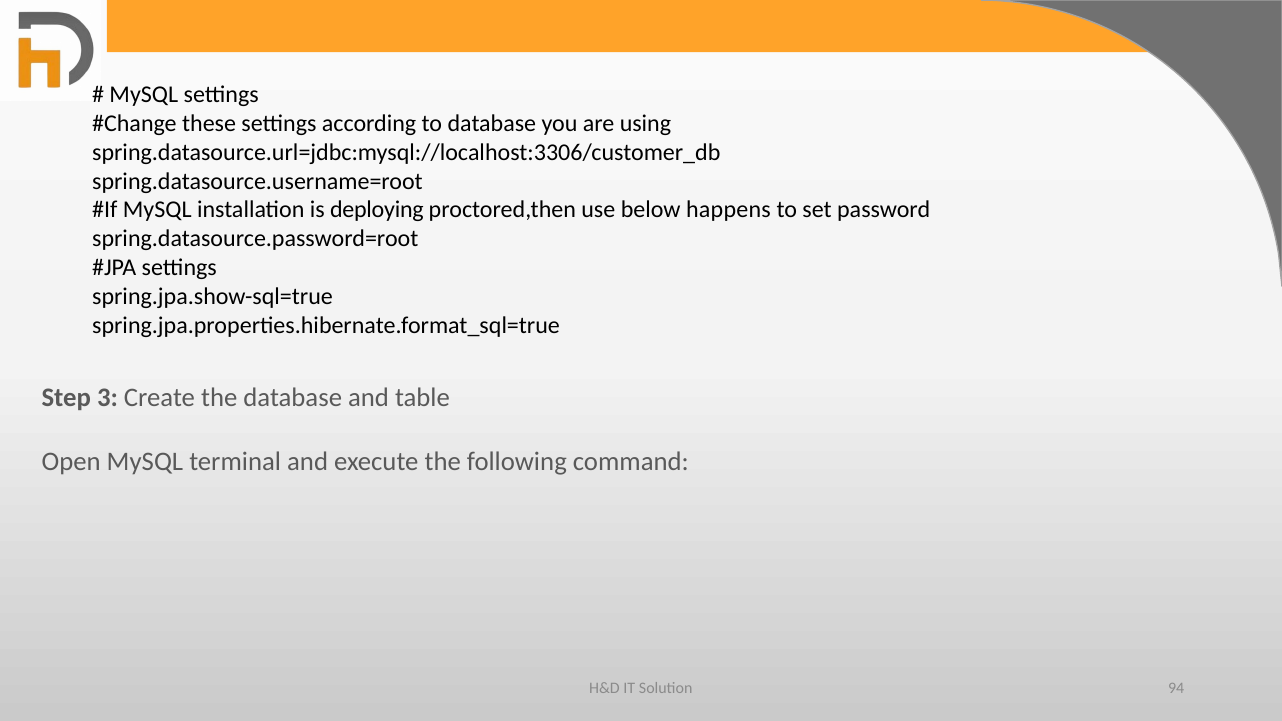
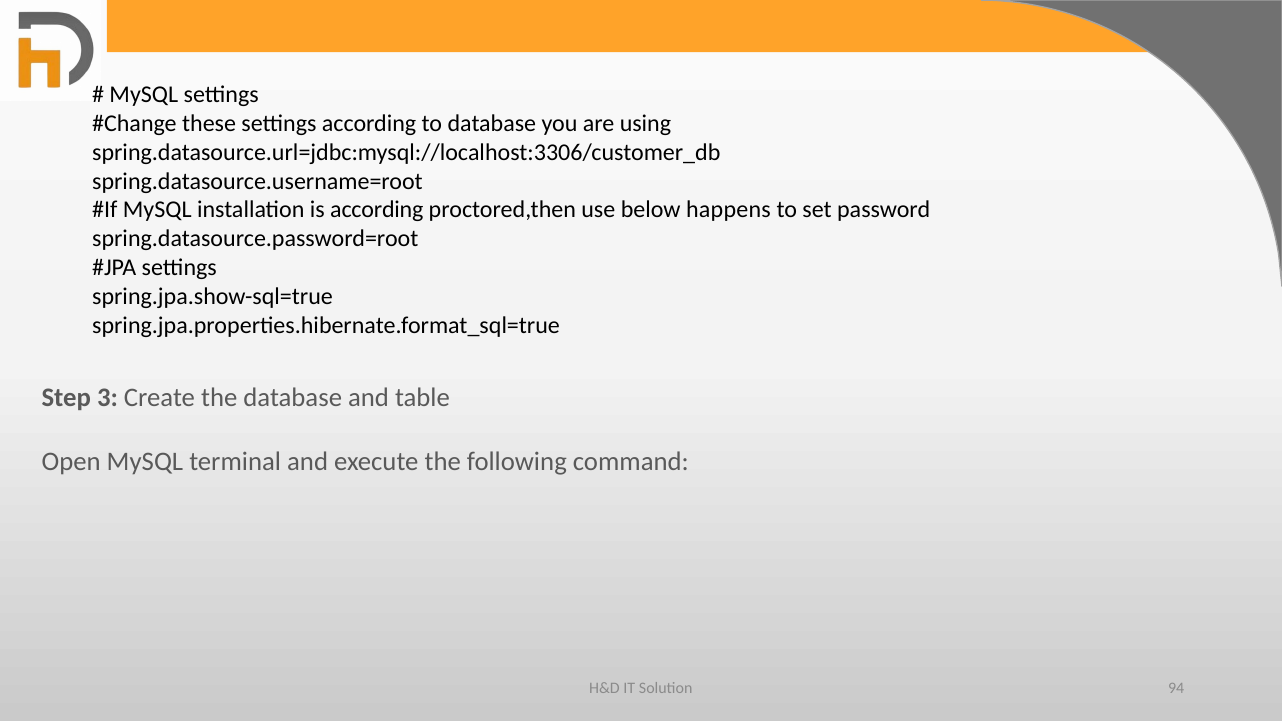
is deploying: deploying -> according
